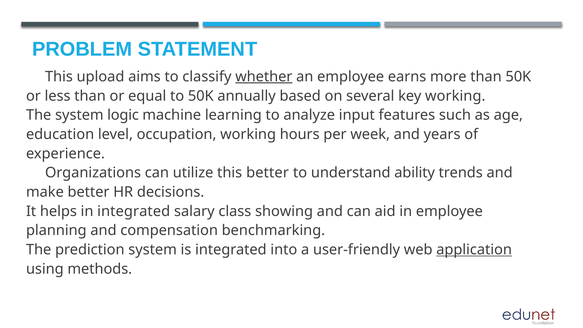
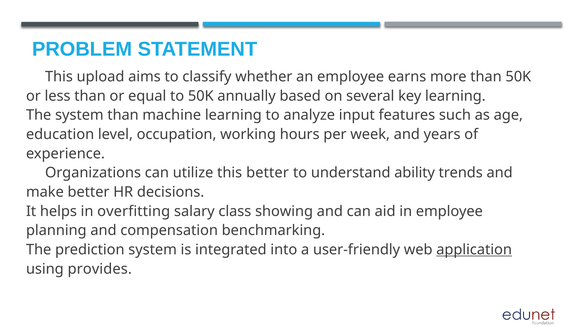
whether underline: present -> none
key working: working -> learning
system logic: logic -> than
in integrated: integrated -> overfitting
methods: methods -> provides
